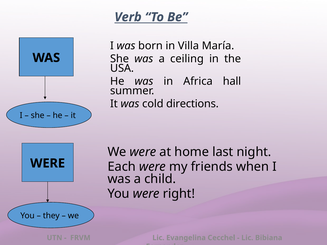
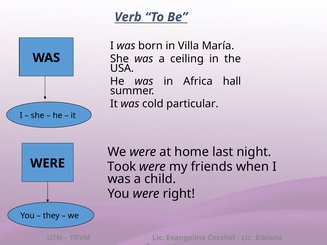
directions: directions -> particular
Each: Each -> Took
